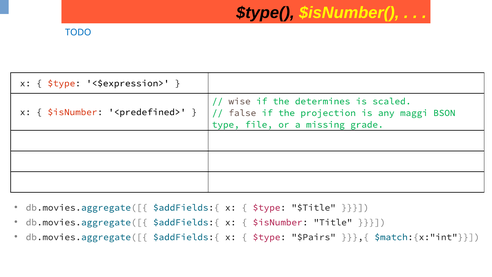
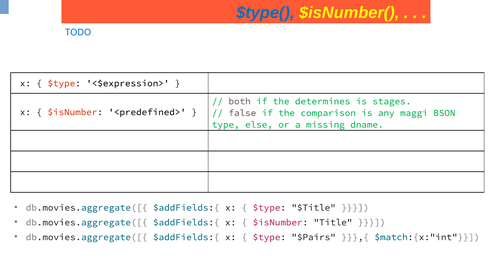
$type( colour: black -> blue
wise: wise -> both
scaled: scaled -> stages
projection: projection -> comparison
file: file -> else
grade: grade -> dname
